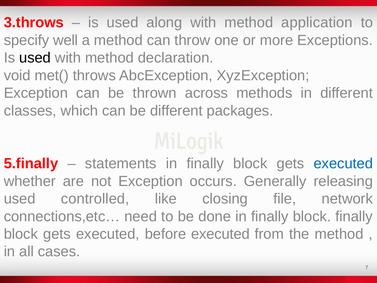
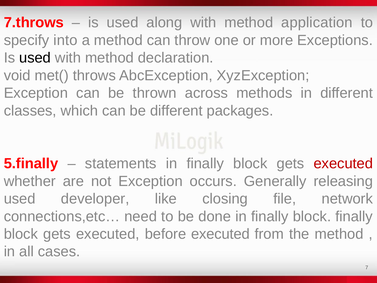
3.throws: 3.throws -> 7.throws
well: well -> into
executed at (343, 163) colour: blue -> red
controlled: controlled -> developer
